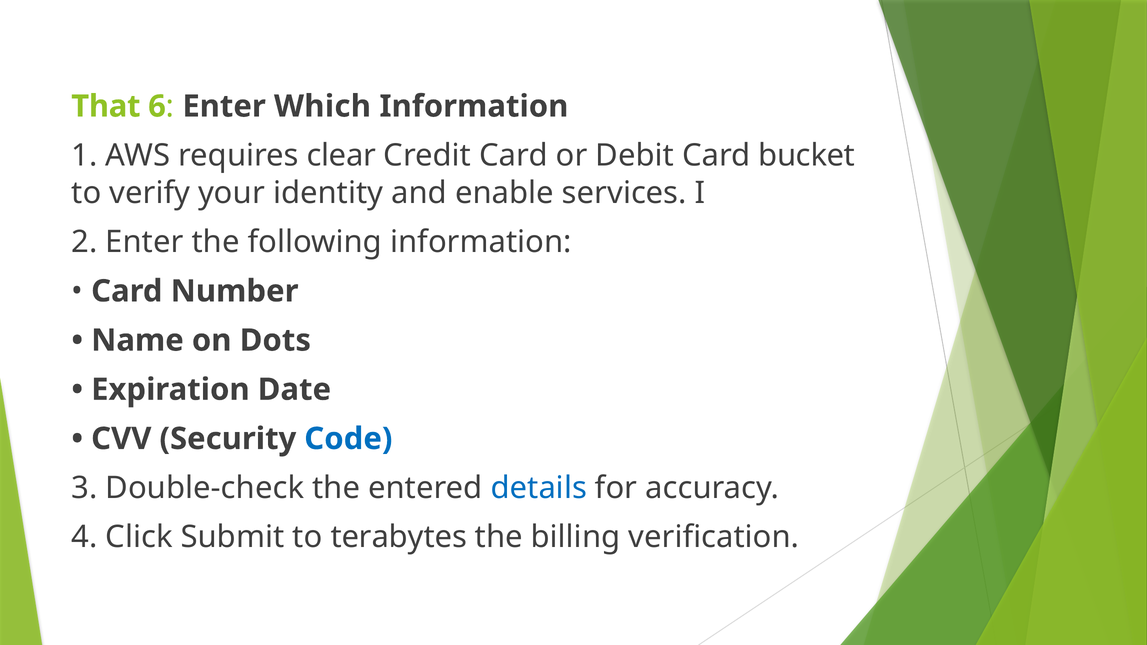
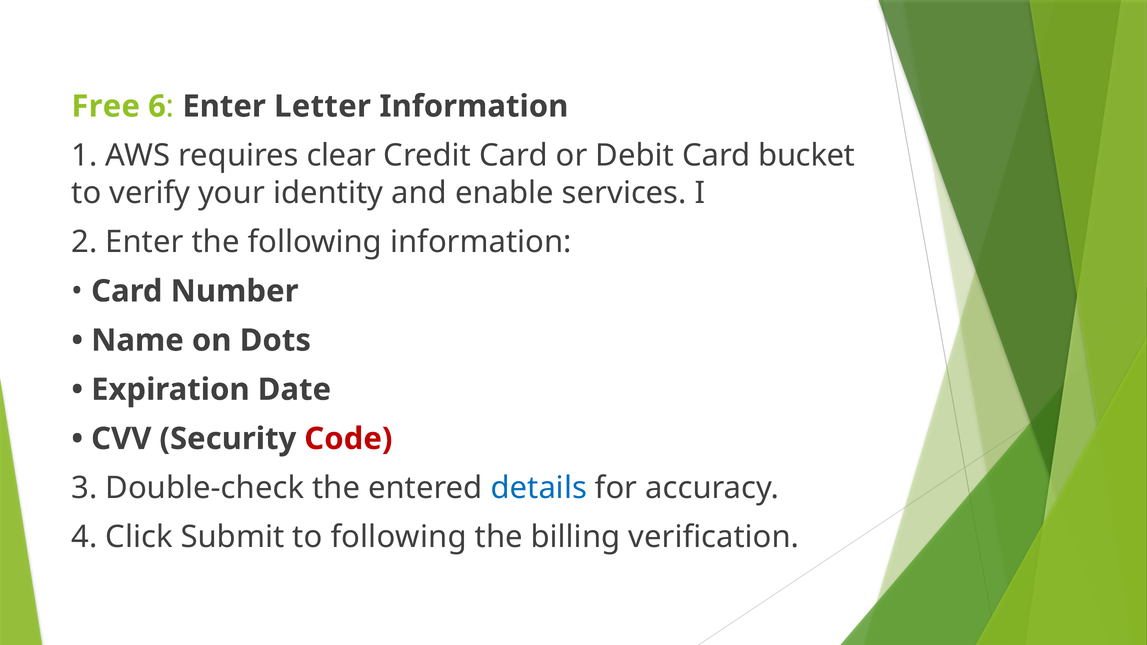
That: That -> Free
Which: Which -> Letter
Code colour: blue -> red
to terabytes: terabytes -> following
